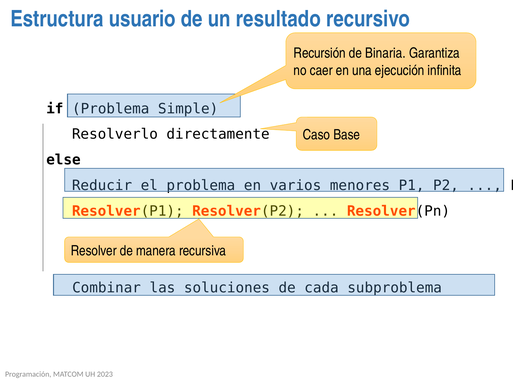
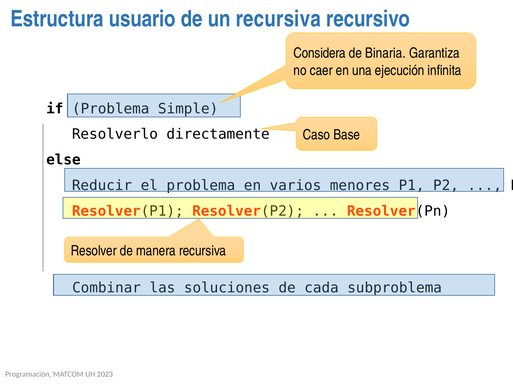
un resultado: resultado -> recursiva
Recursión: Recursión -> Considera
